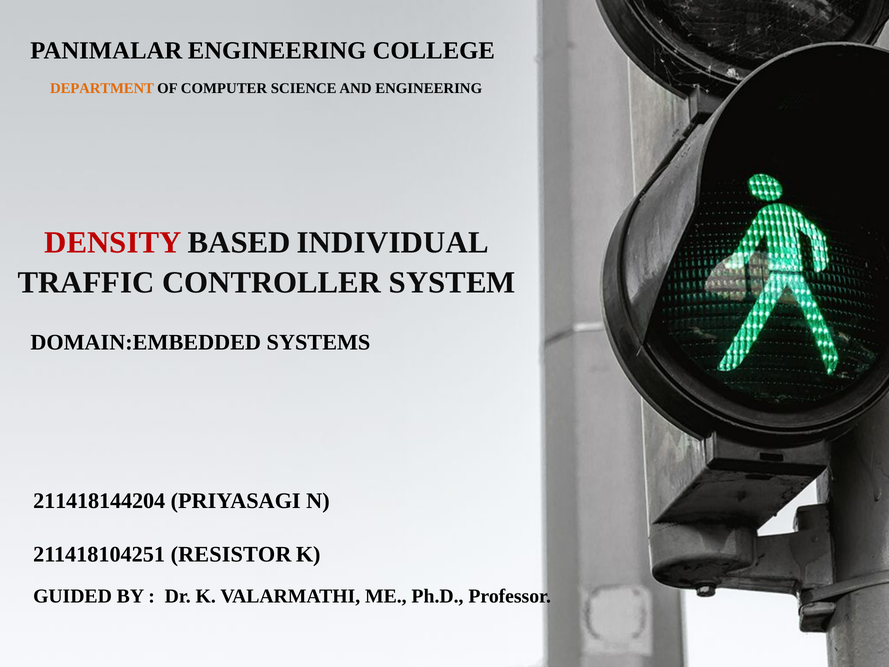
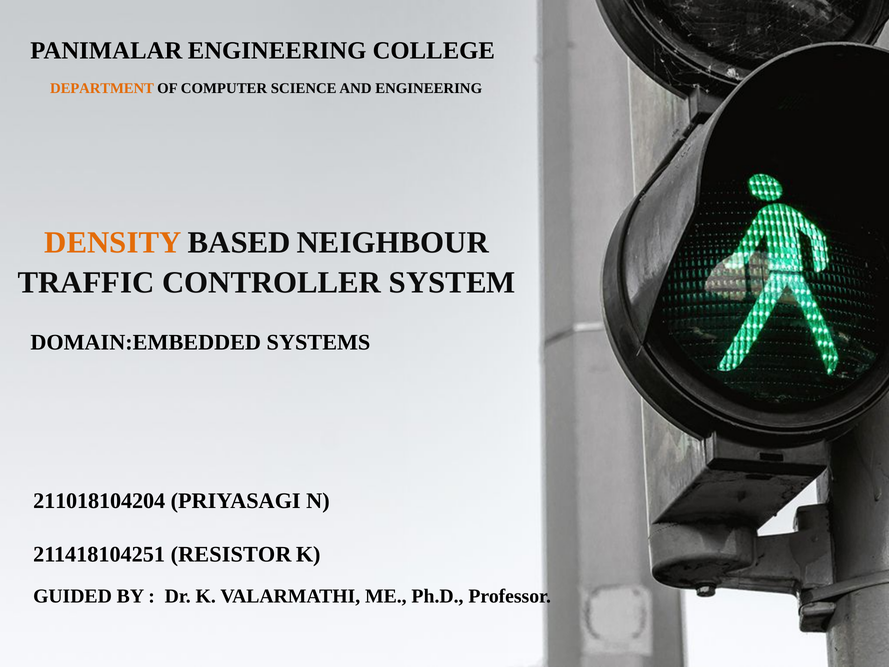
DENSITY colour: red -> orange
INDIVIDUAL: INDIVIDUAL -> NEIGHBOUR
211418144204: 211418144204 -> 211018104204
